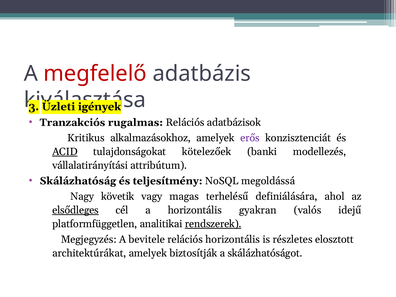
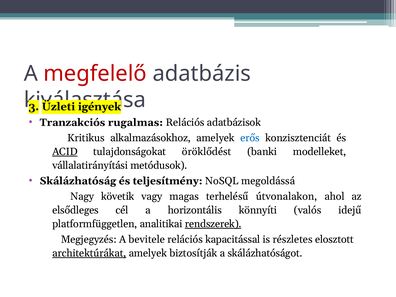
erős colour: purple -> blue
kötelezőek: kötelezőek -> öröklődést
modellezés: modellezés -> modelleket
attribútum: attribútum -> metódusok
definiálására: definiálására -> útvonalakon
elsődleges underline: present -> none
gyakran: gyakran -> könnyíti
relációs horizontális: horizontális -> kapacitással
architektúrákat underline: none -> present
